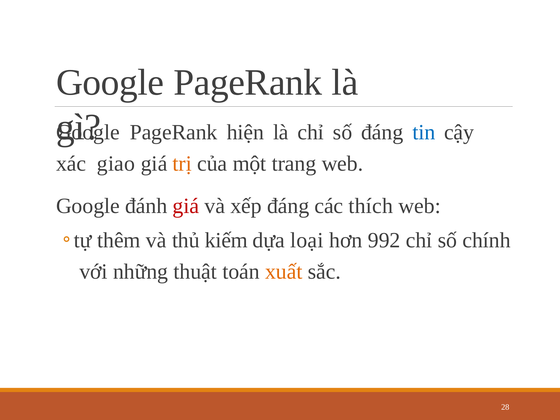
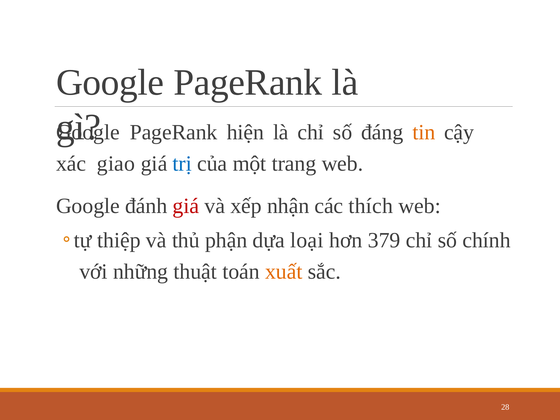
tin colour: blue -> orange
trị colour: orange -> blue
xếp đáng: đáng -> nhận
thêm: thêm -> thiệp
kiếm: kiếm -> phận
992: 992 -> 379
